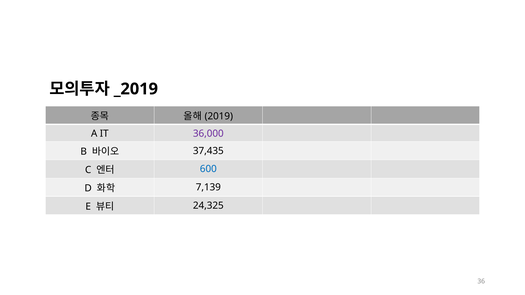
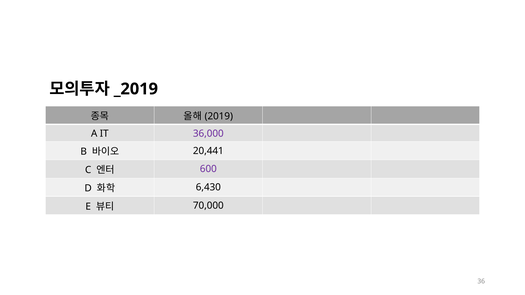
37,435: 37,435 -> 20,441
600 colour: blue -> purple
7,139: 7,139 -> 6,430
24,325: 24,325 -> 70,000
